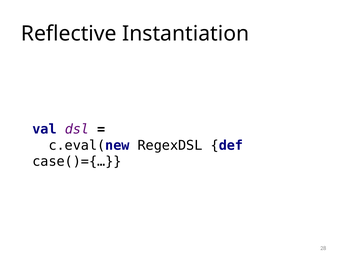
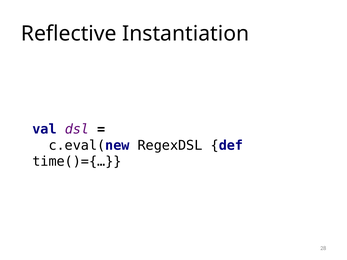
case()={…: case()={… -> time()={…
